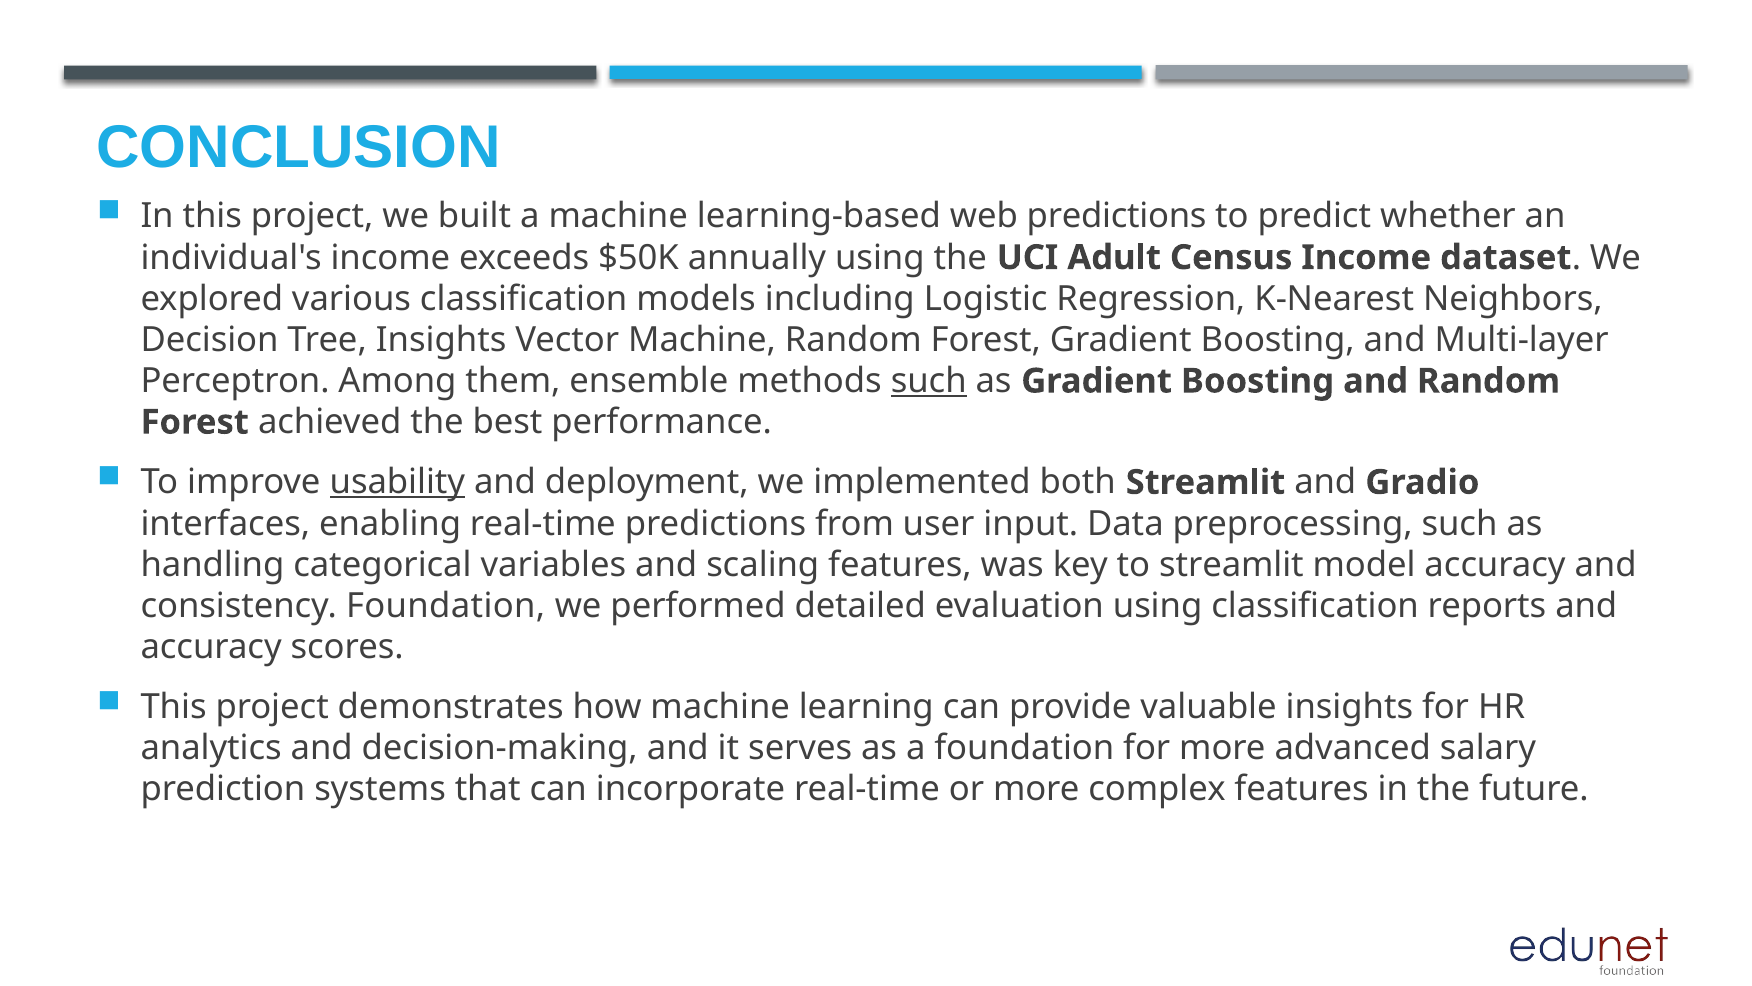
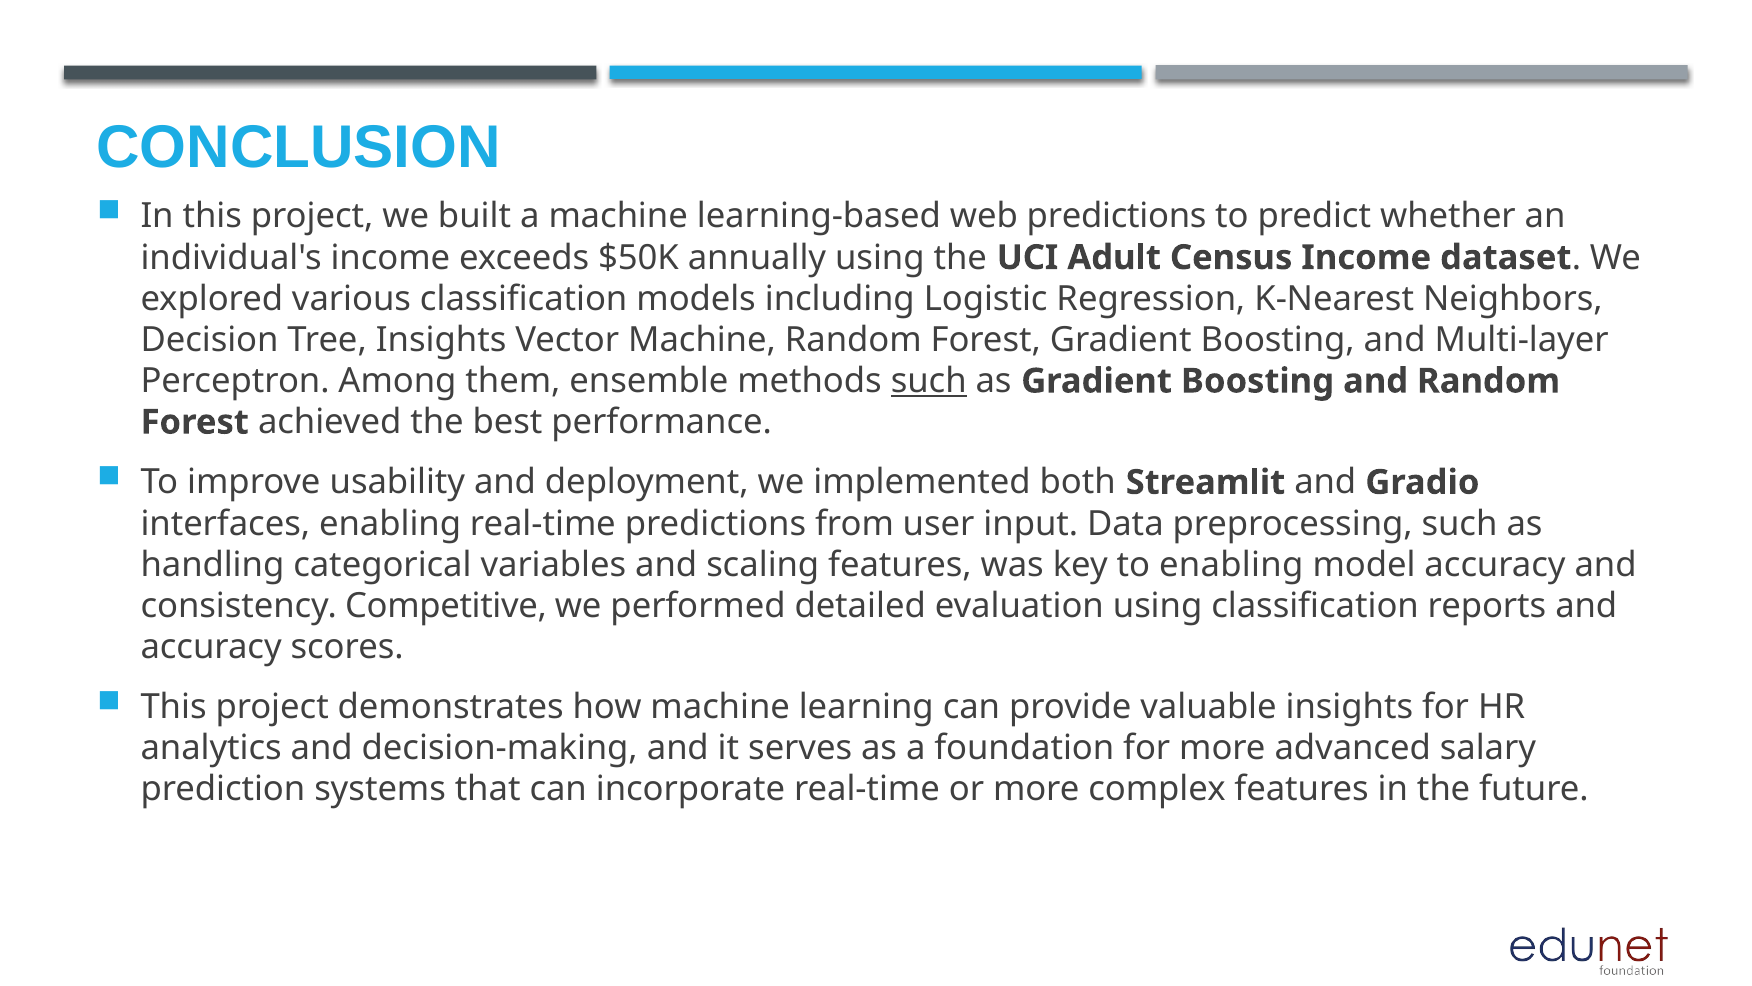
usability underline: present -> none
to streamlit: streamlit -> enabling
consistency Foundation: Foundation -> Competitive
